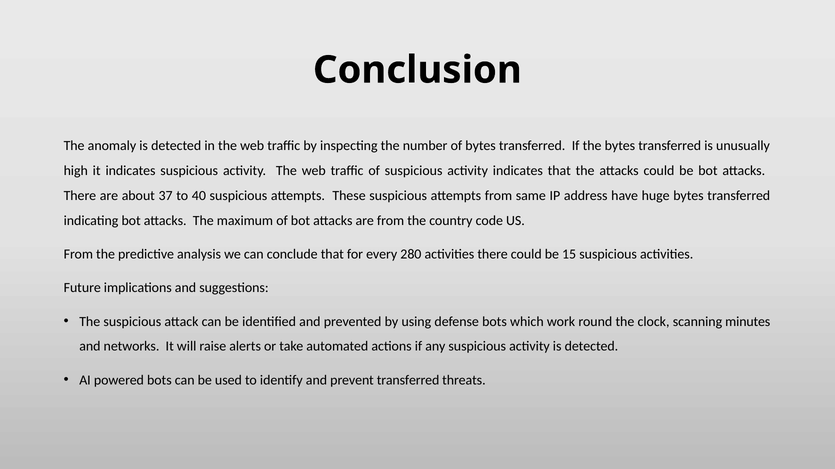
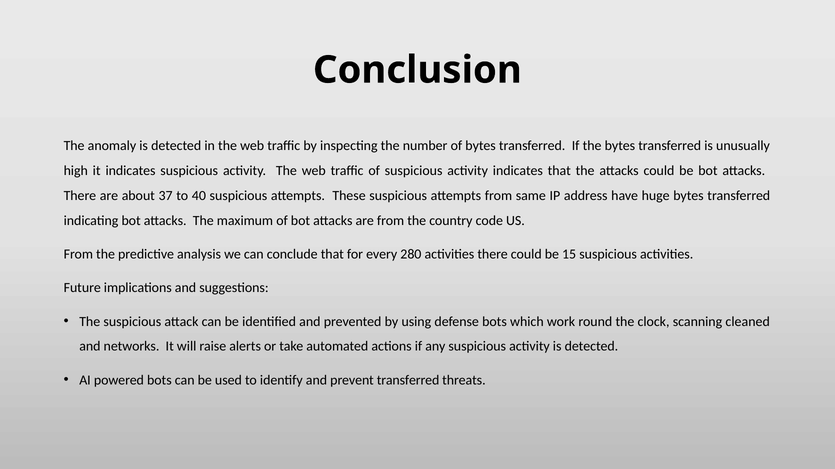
minutes: minutes -> cleaned
